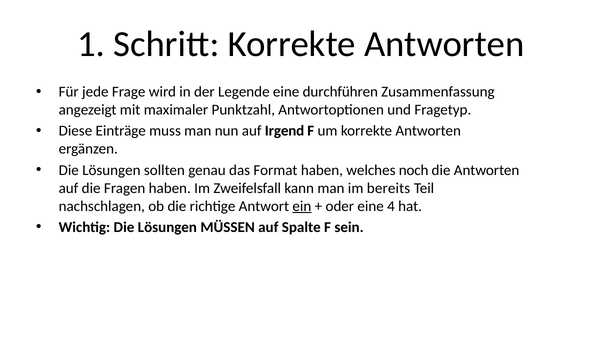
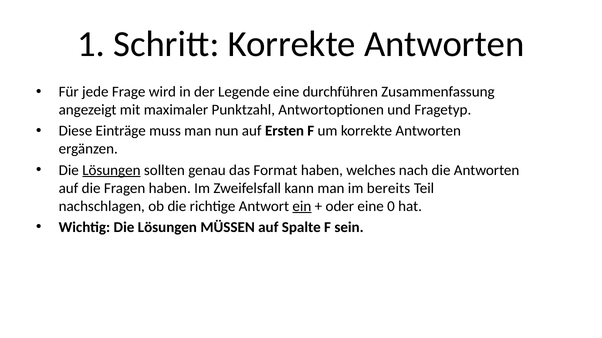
Irgend: Irgend -> Ersten
Lösungen at (111, 170) underline: none -> present
noch: noch -> nach
4: 4 -> 0
